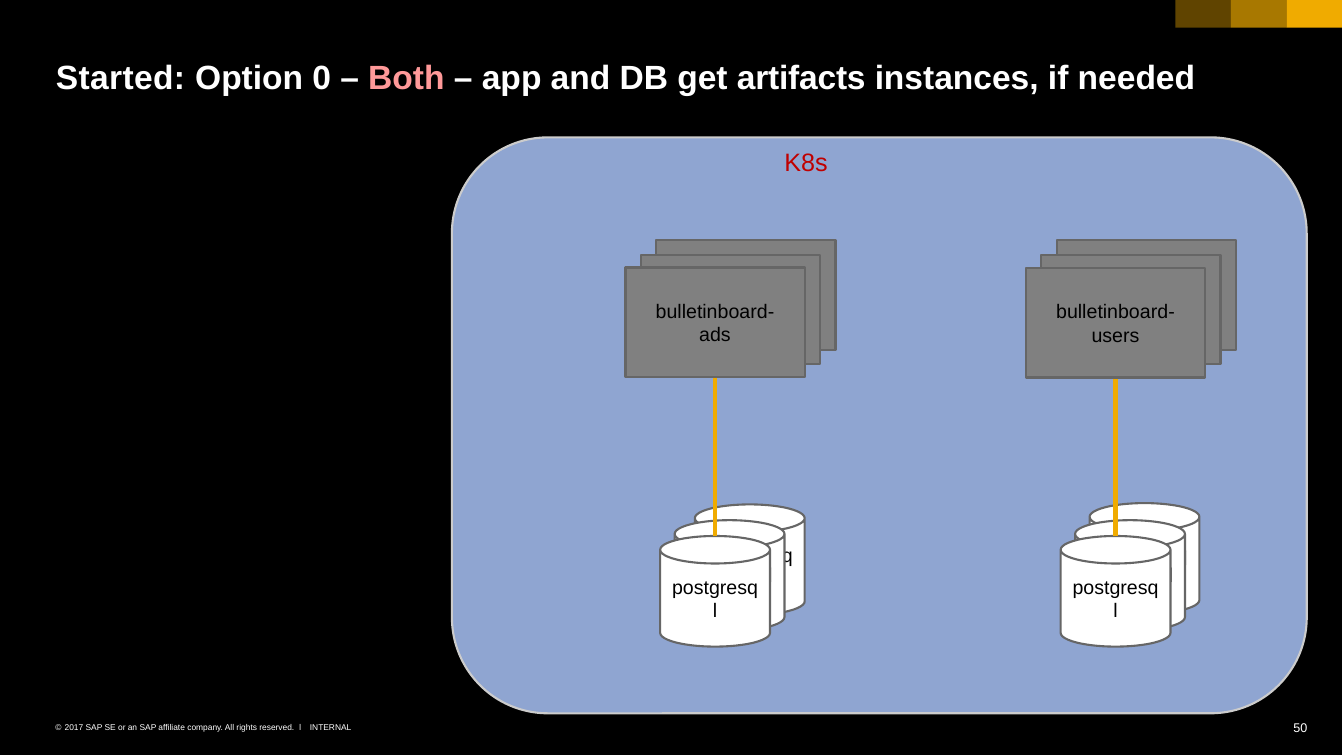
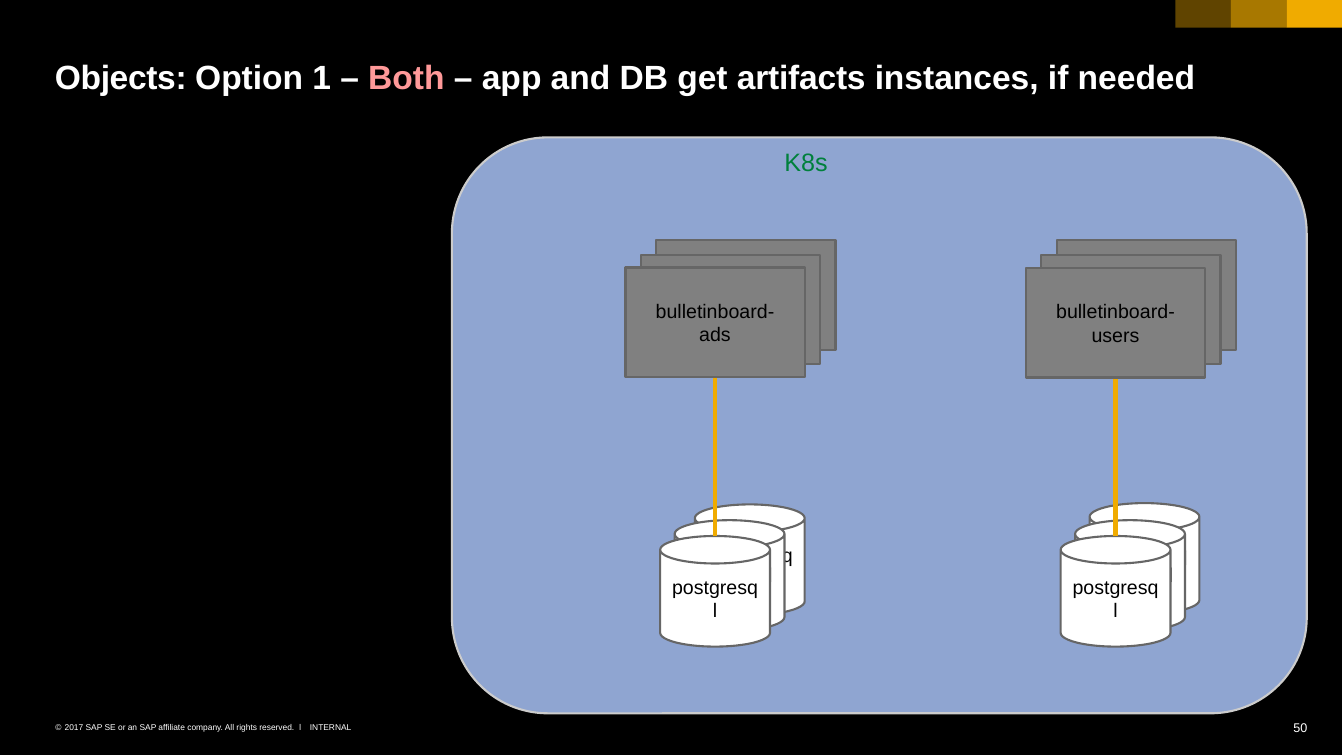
Started: Started -> Objects
0: 0 -> 1
K8s colour: red -> green
